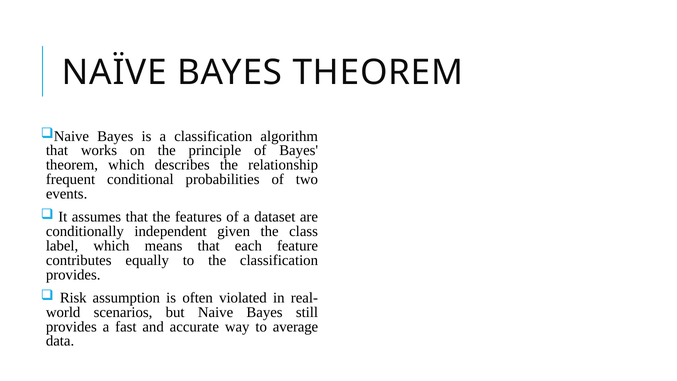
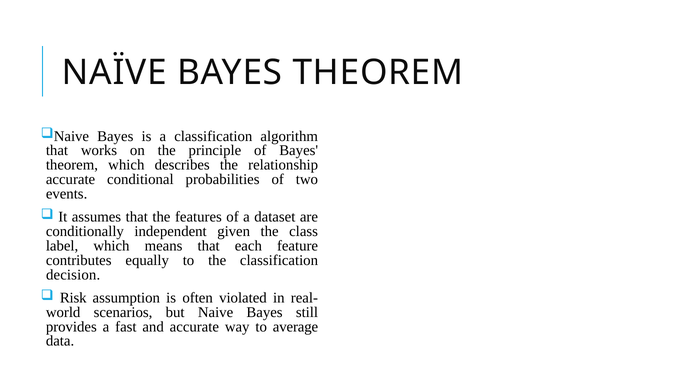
frequent at (71, 179): frequent -> accurate
provides at (73, 274): provides -> decision
